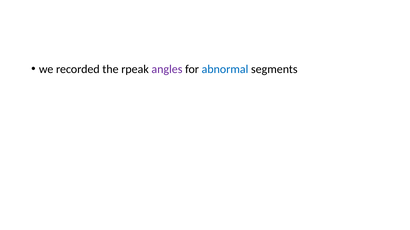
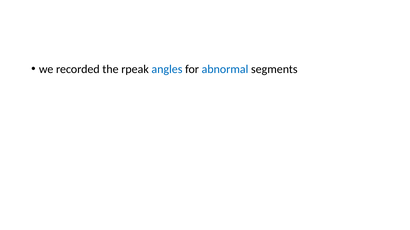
angles colour: purple -> blue
